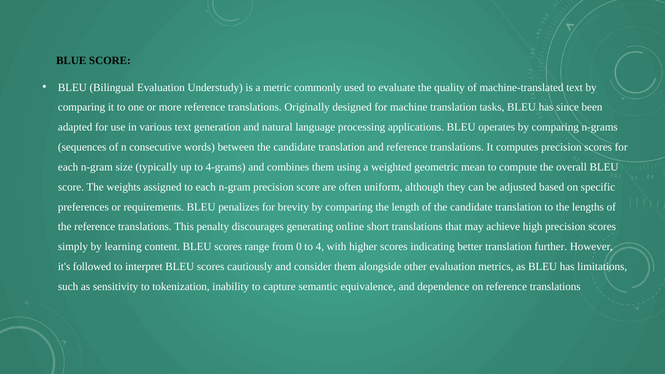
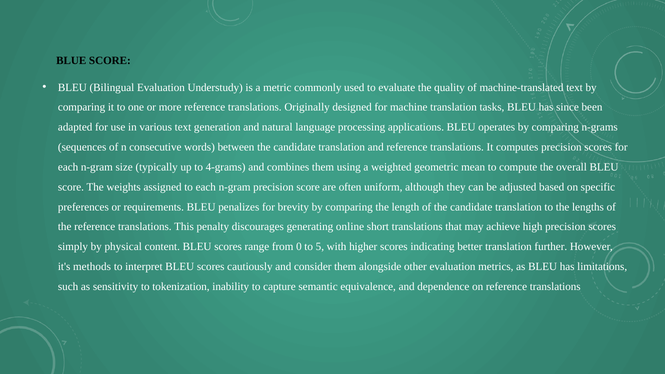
learning: learning -> physical
4: 4 -> 5
followed: followed -> methods
